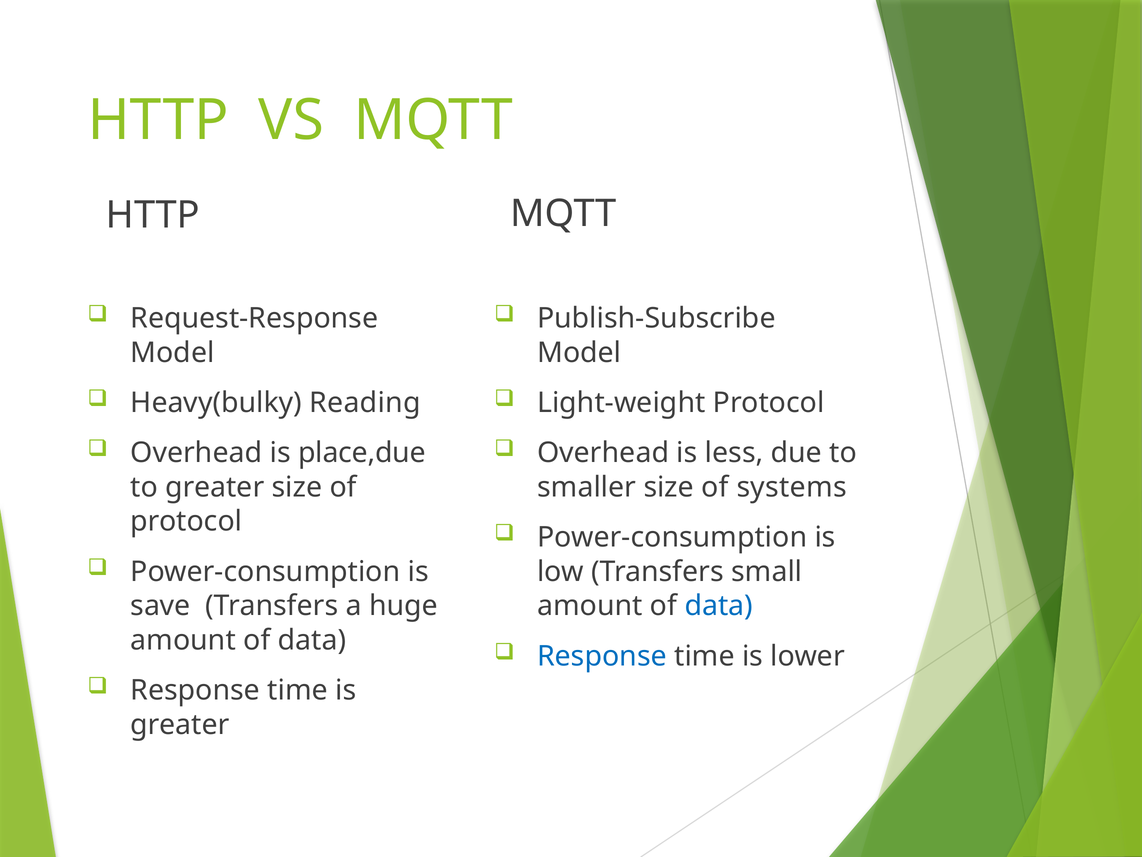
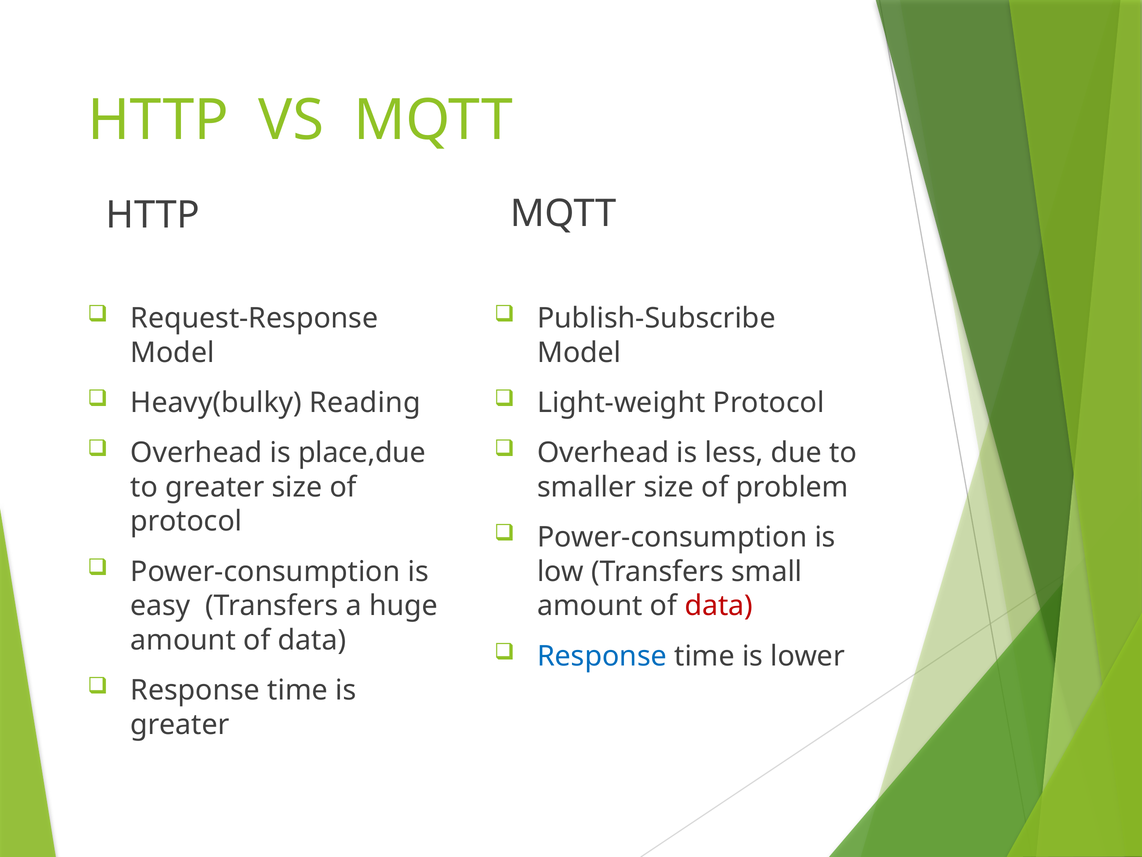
systems: systems -> problem
save: save -> easy
data at (719, 606) colour: blue -> red
